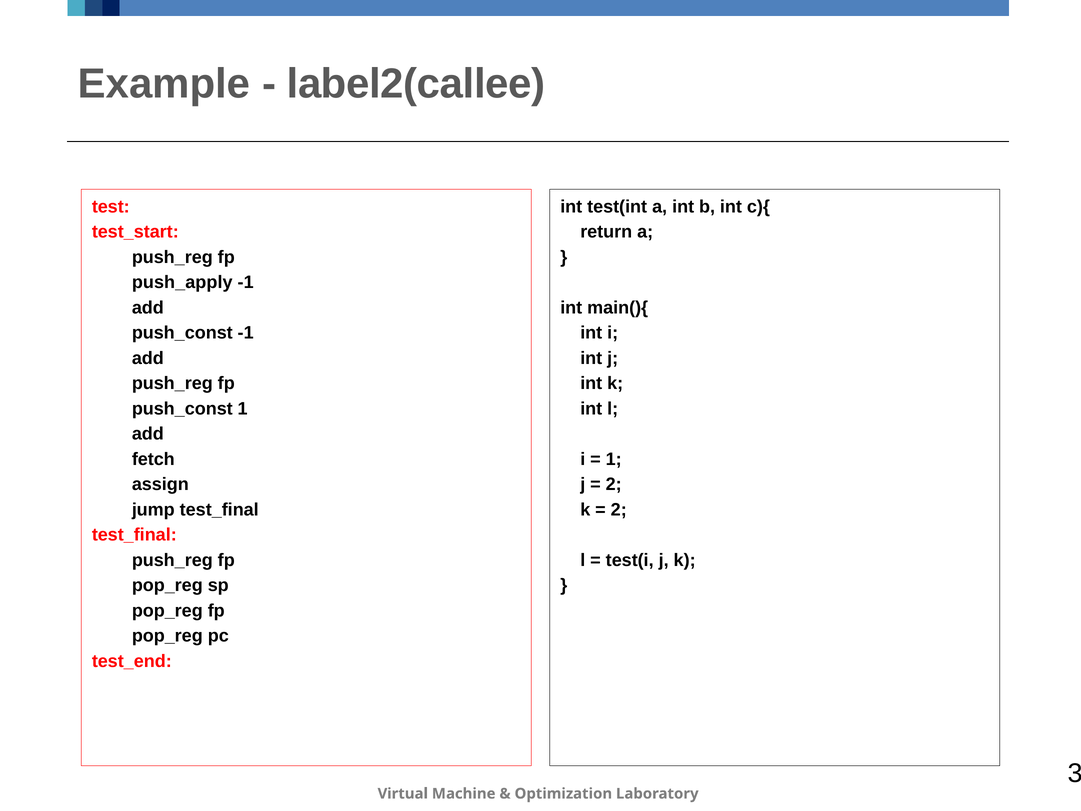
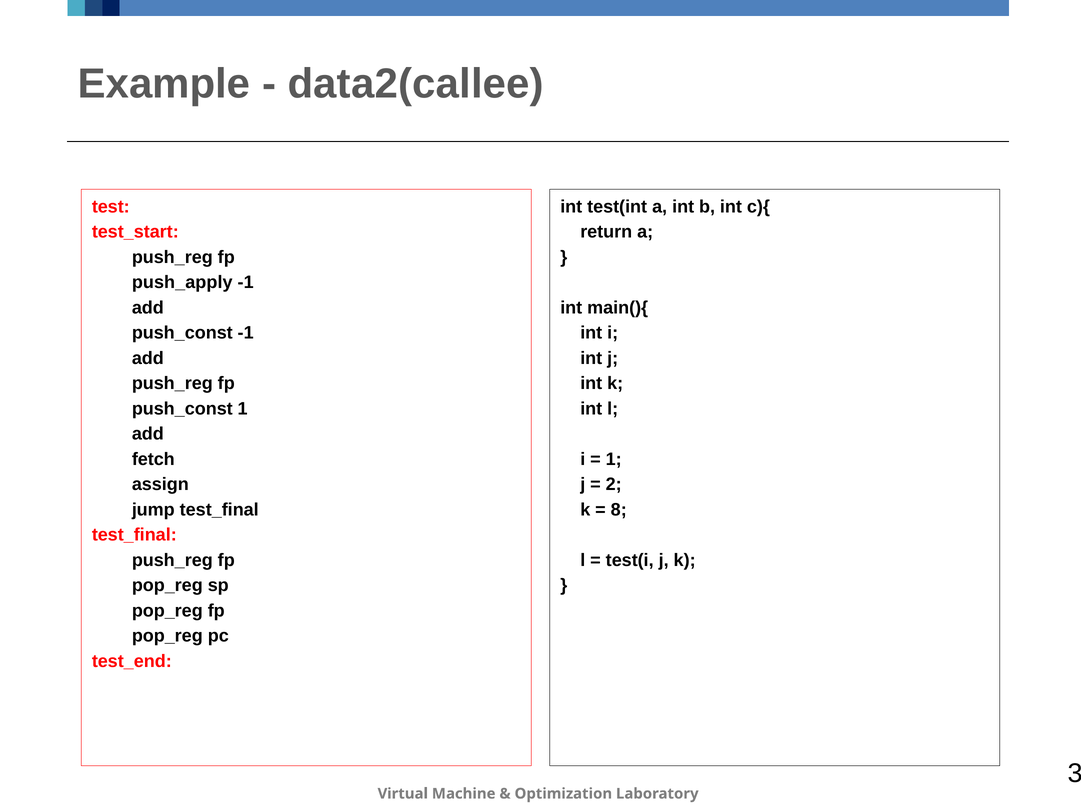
label2(callee: label2(callee -> data2(callee
2 at (619, 509): 2 -> 8
